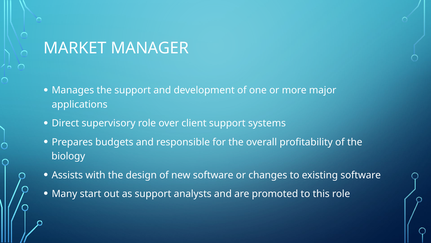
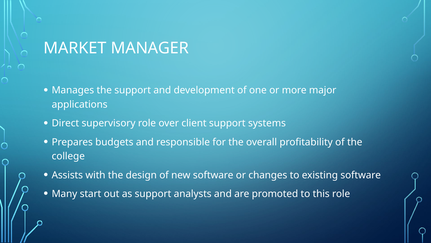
biology: biology -> college
